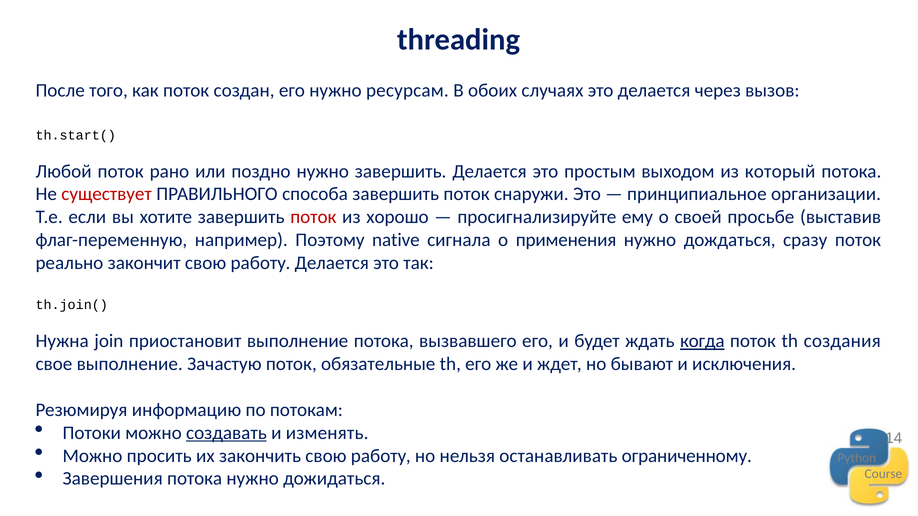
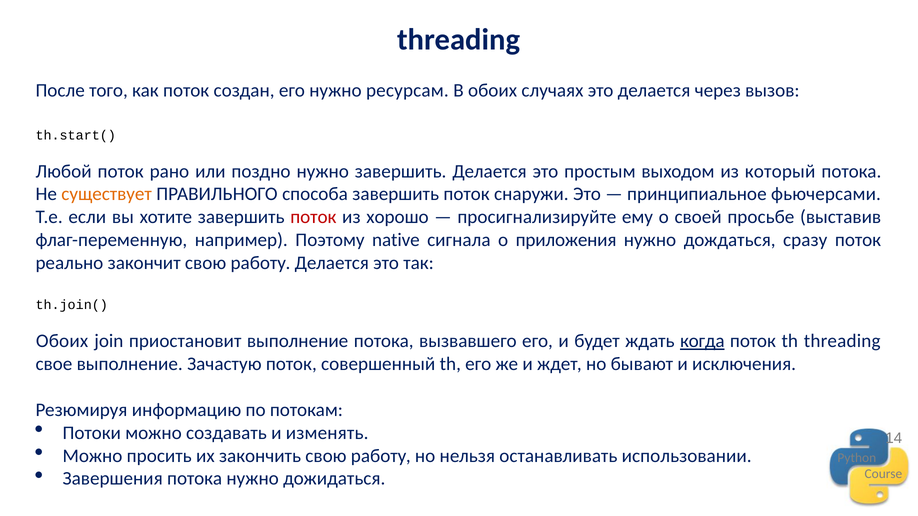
существует colour: red -> orange
организации: организации -> фьючерсами
применения: применения -> приложения
Нужна at (62, 341): Нужна -> Обоих
th создания: создания -> threading
обязательные: обязательные -> совершенный
создавать underline: present -> none
ограниченному: ограниченному -> использовании
